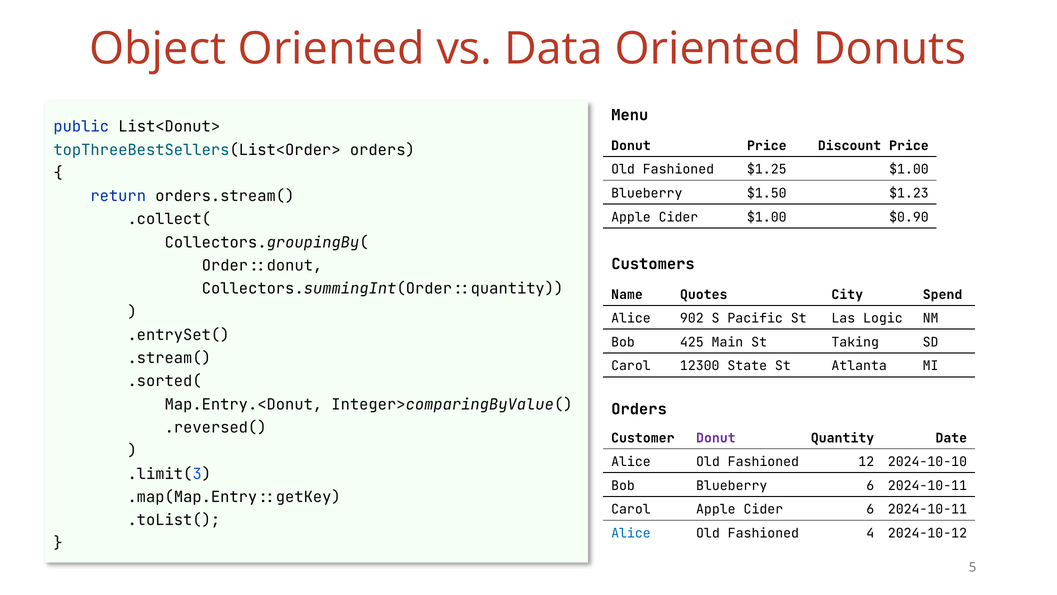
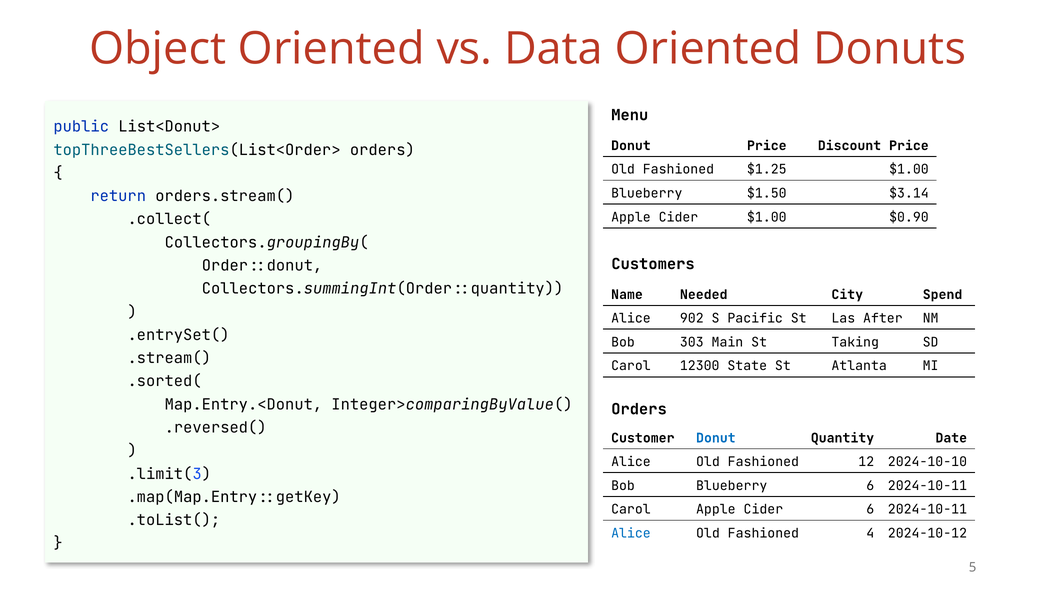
$1.23: $1.23 -> $3.14
Quotes: Quotes -> Needed
Logic: Logic -> After
425: 425 -> 303
Donut at (716, 438) colour: purple -> blue
